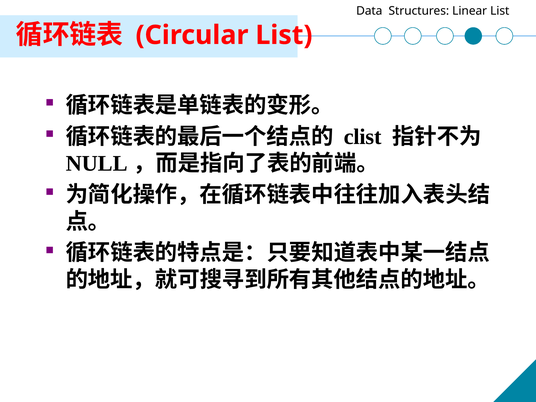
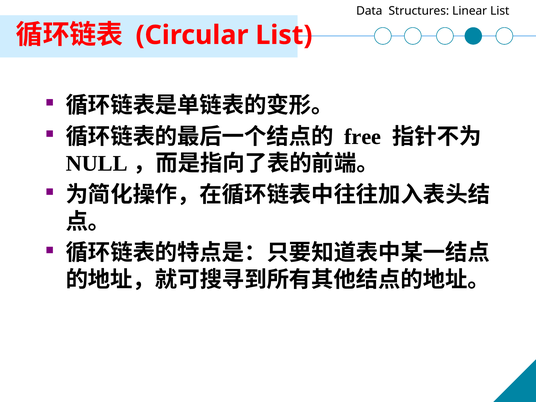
clist: clist -> free
